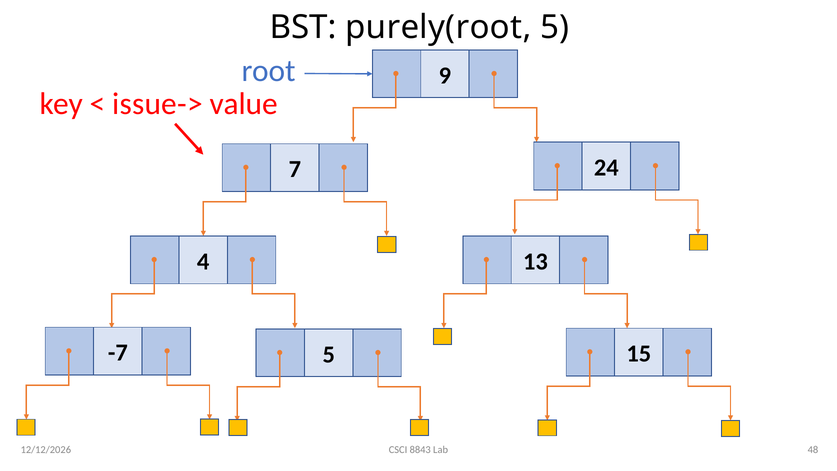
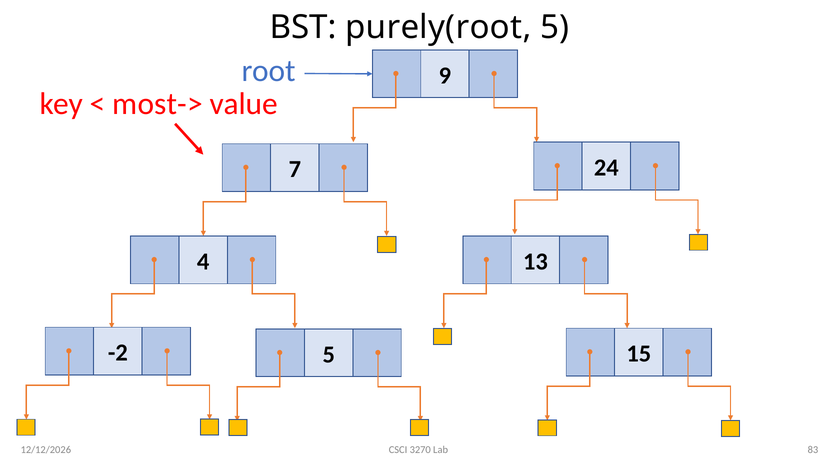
issue->: issue-> -> most->
-7: -7 -> -2
8843: 8843 -> 3270
48: 48 -> 83
